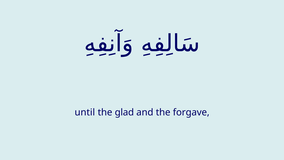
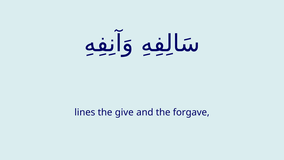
until: until -> lines
glad: glad -> give
